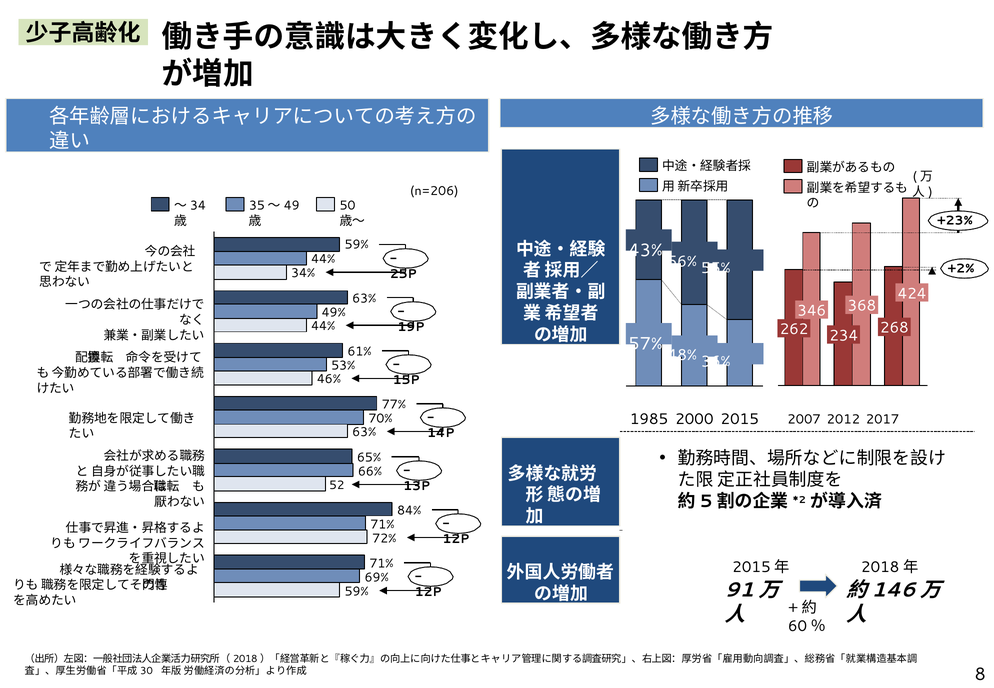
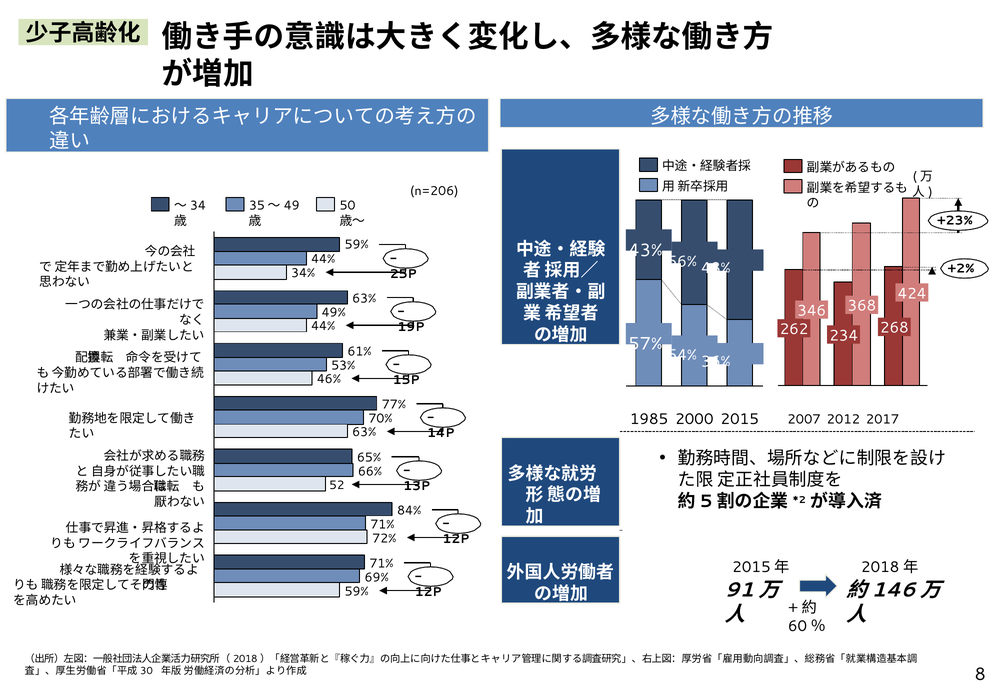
55%: 55% -> 48%
48%: 48% -> 54%
